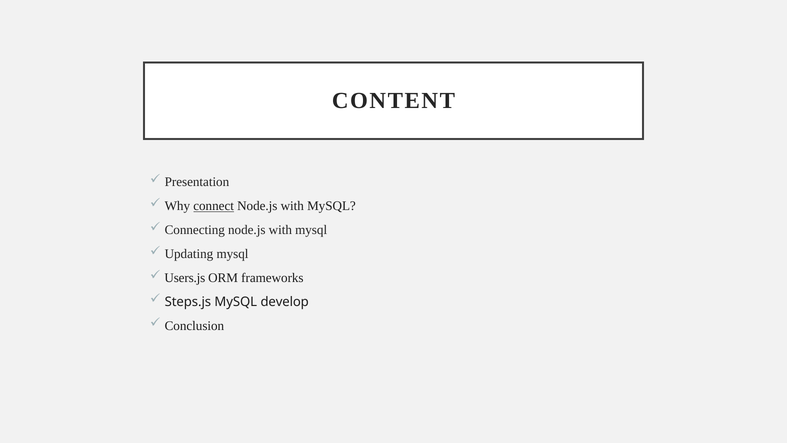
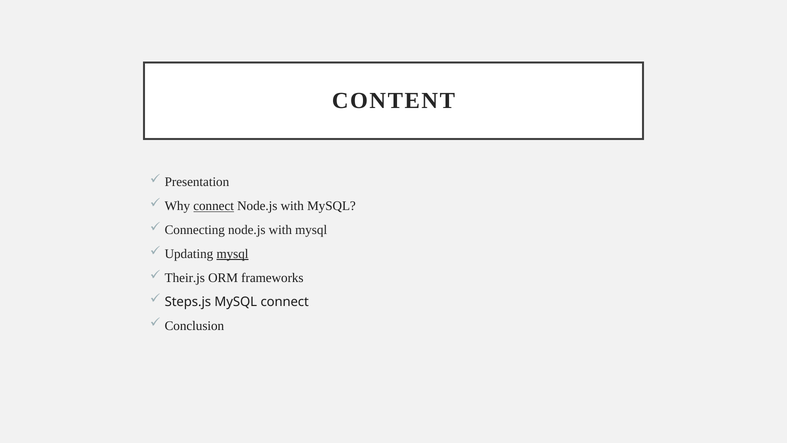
mysql at (232, 254) underline: none -> present
Users.js: Users.js -> Their.js
MySQL develop: develop -> connect
